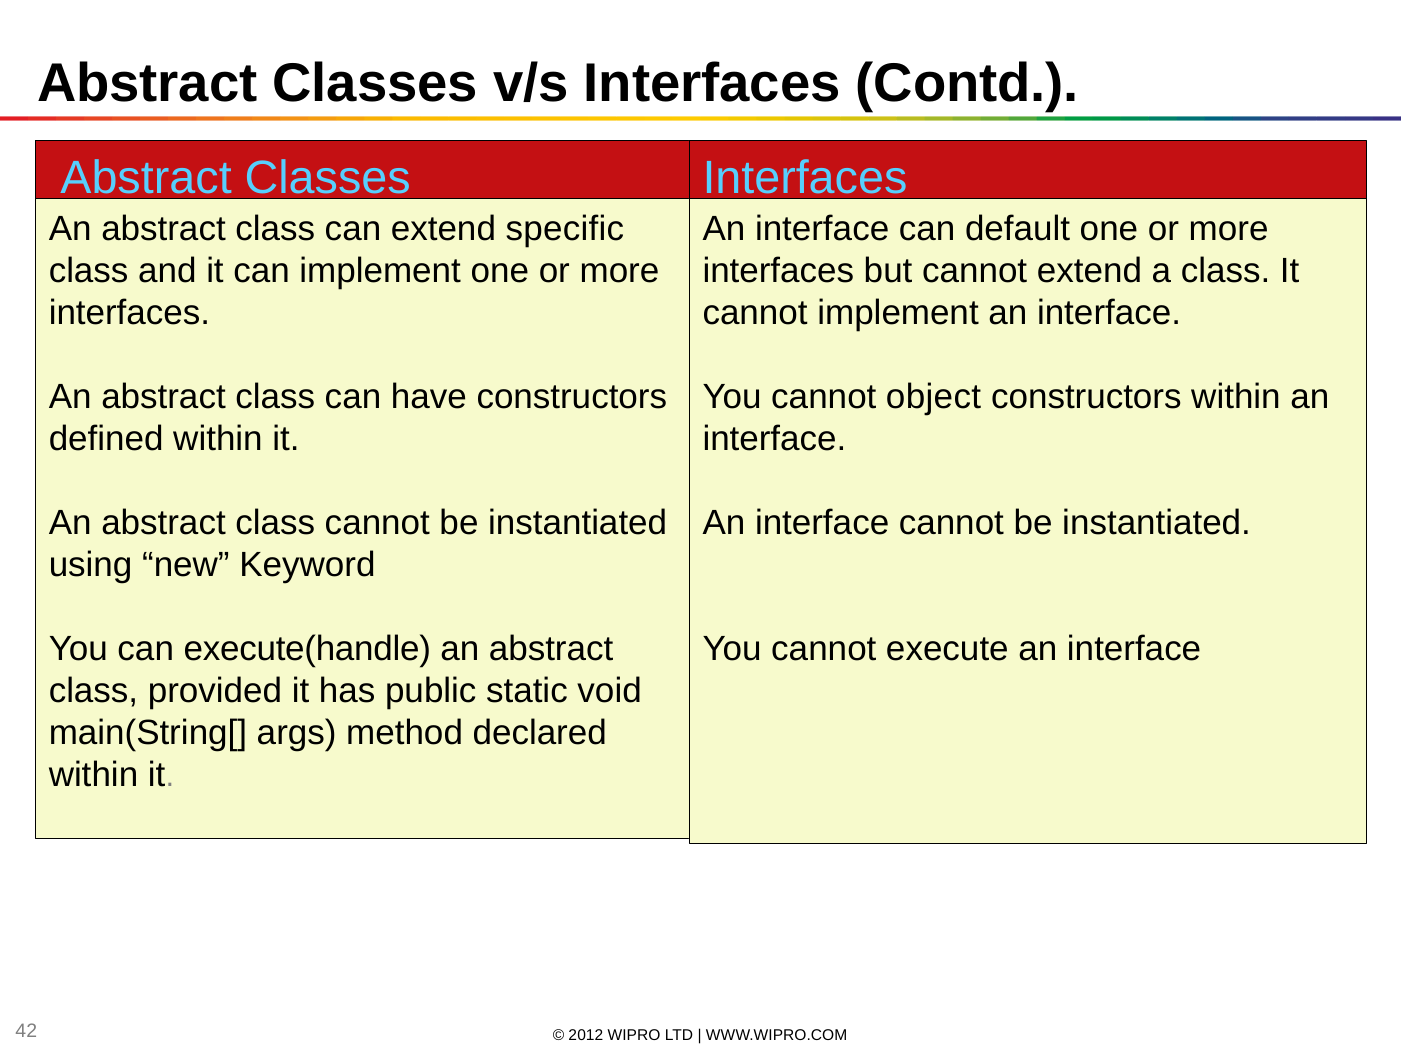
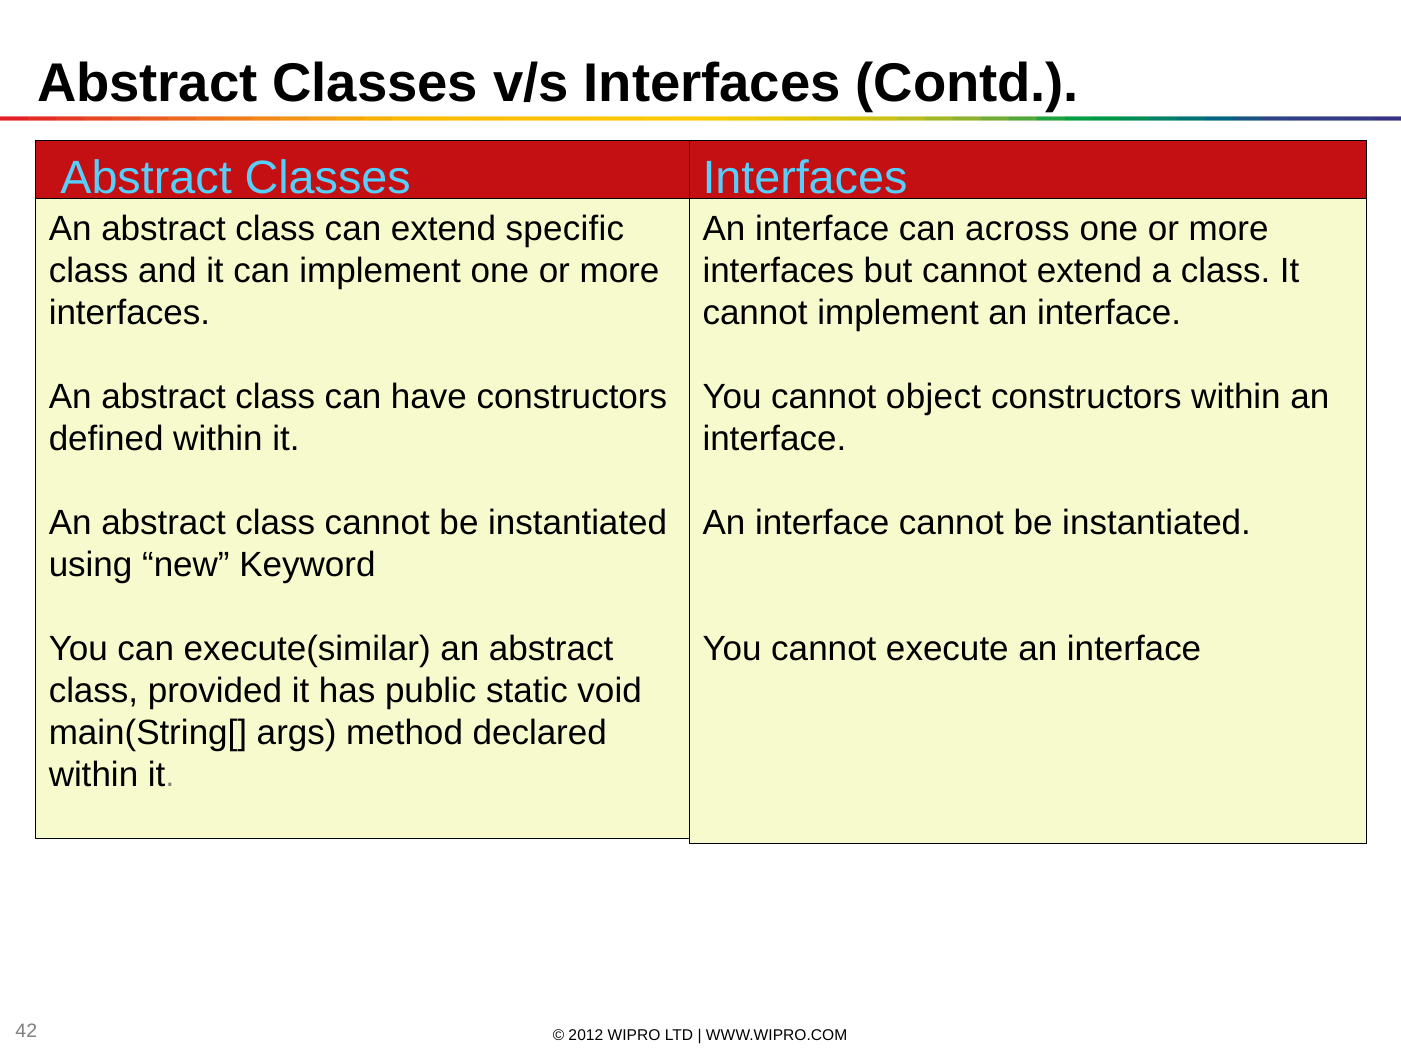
default: default -> across
execute(handle: execute(handle -> execute(similar
